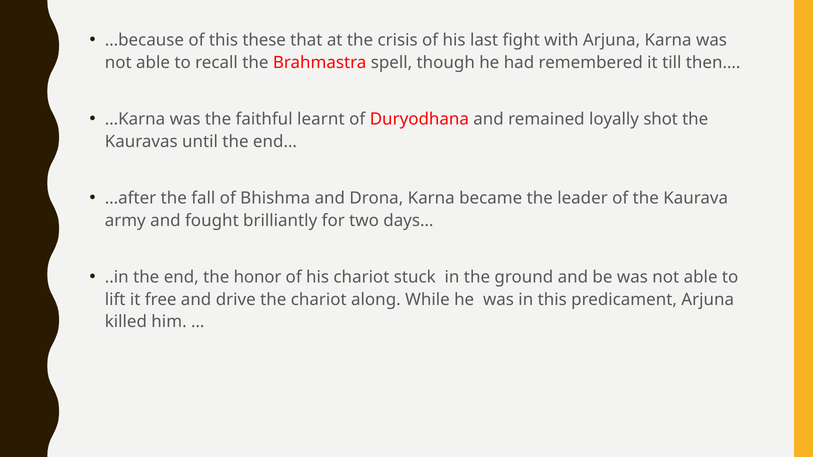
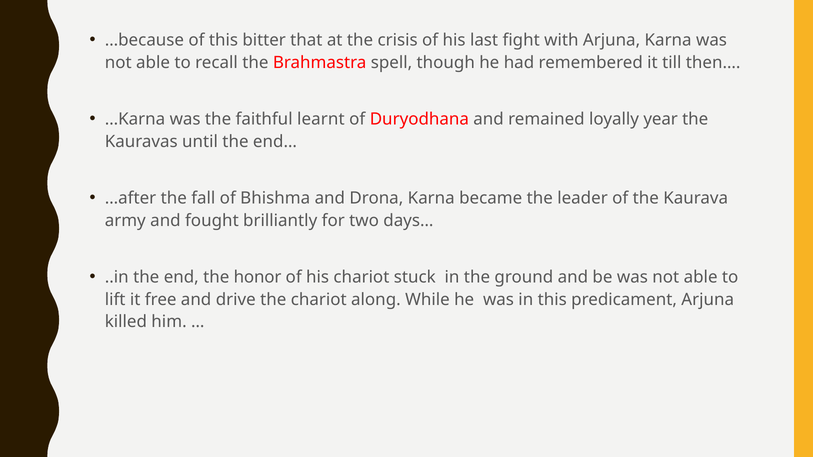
these: these -> bitter
shot: shot -> year
